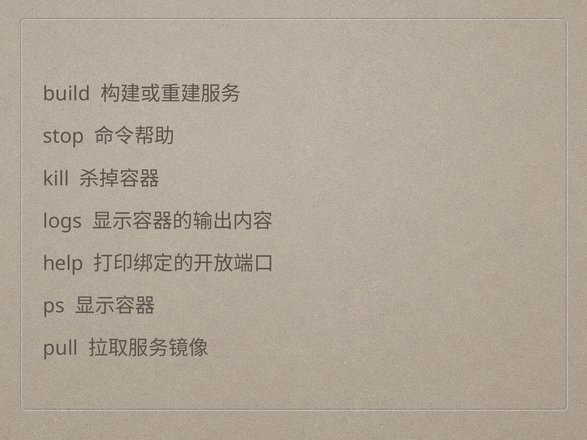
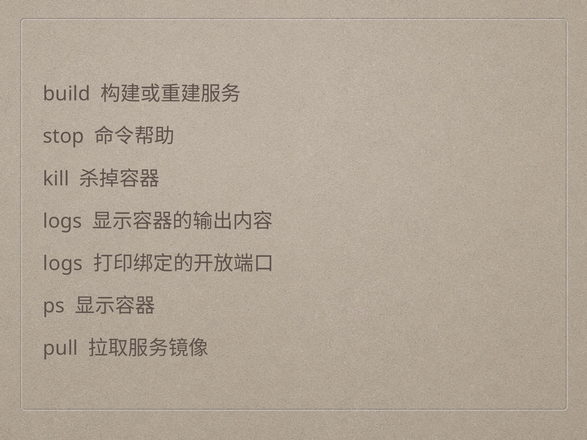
help at (63, 264): help -> logs
